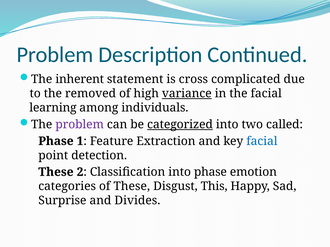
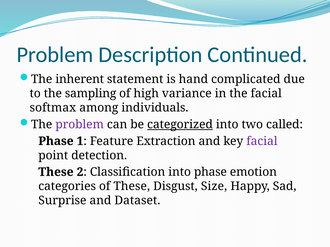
cross: cross -> hand
removed: removed -> sampling
variance underline: present -> none
learning: learning -> softmax
facial at (262, 141) colour: blue -> purple
This: This -> Size
Divides: Divides -> Dataset
